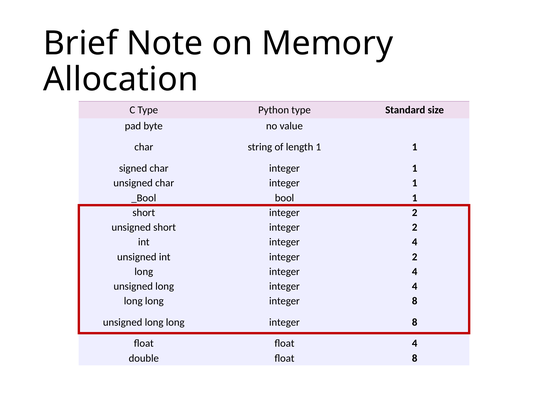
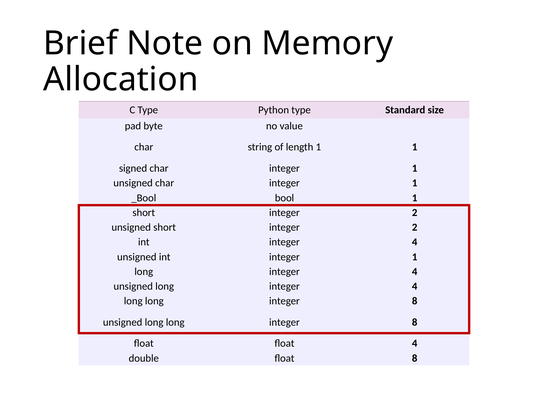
int integer 2: 2 -> 1
